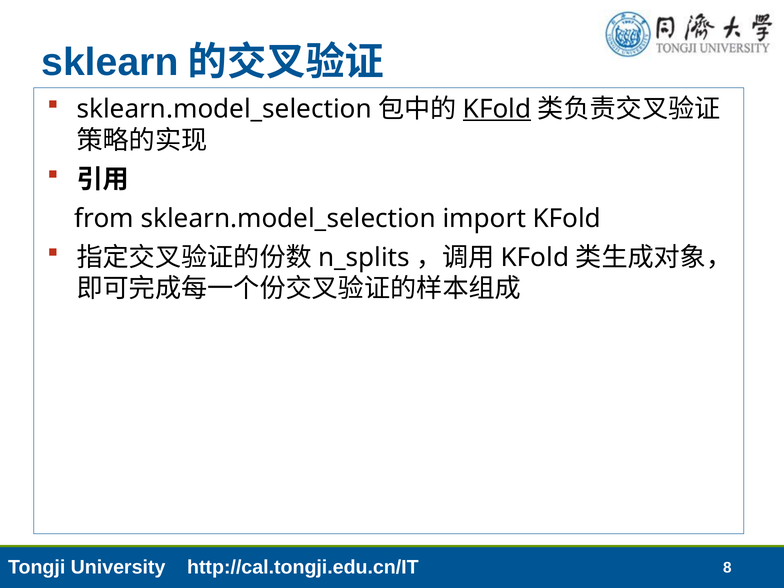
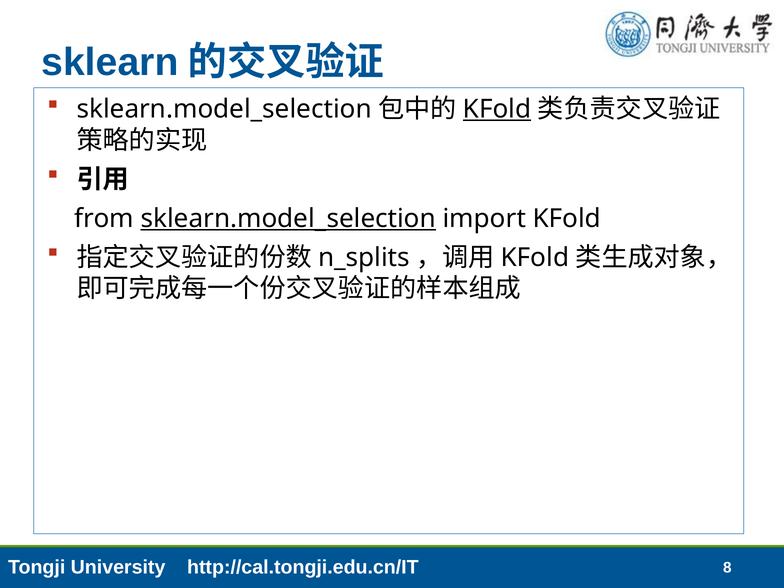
sklearn.model_selection at (288, 218) underline: none -> present
